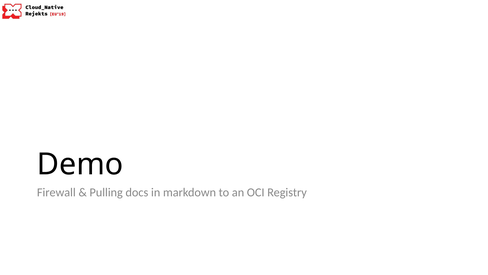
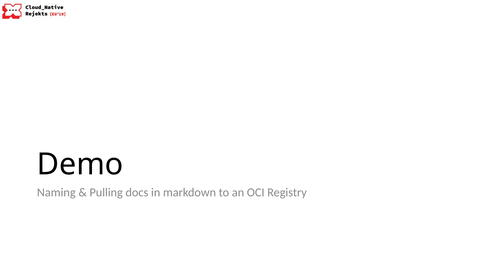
Firewall: Firewall -> Naming
